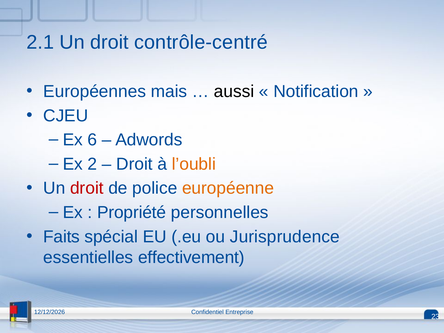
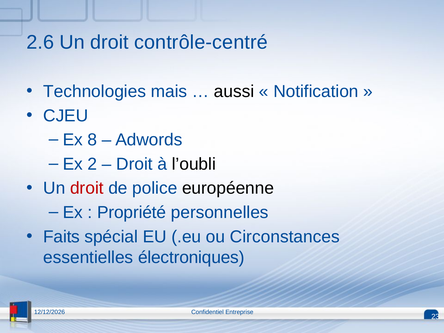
2.1: 2.1 -> 2.6
Européennes: Européennes -> Technologies
6: 6 -> 8
l’oubli colour: orange -> black
européenne colour: orange -> black
Jurisprudence: Jurisprudence -> Circonstances
effectivement: effectivement -> électroniques
